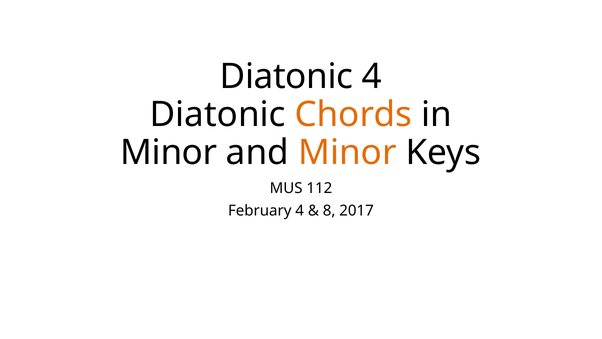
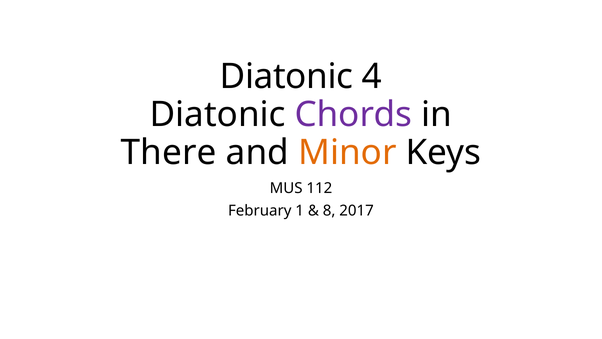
Chords colour: orange -> purple
Minor at (169, 152): Minor -> There
February 4: 4 -> 1
